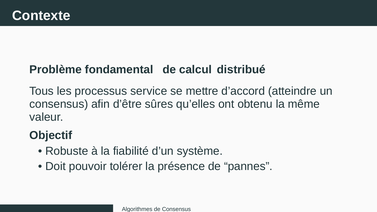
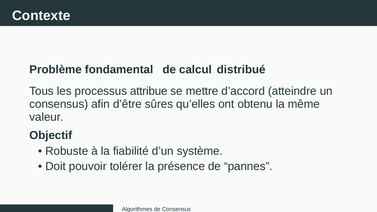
service: service -> attribue
